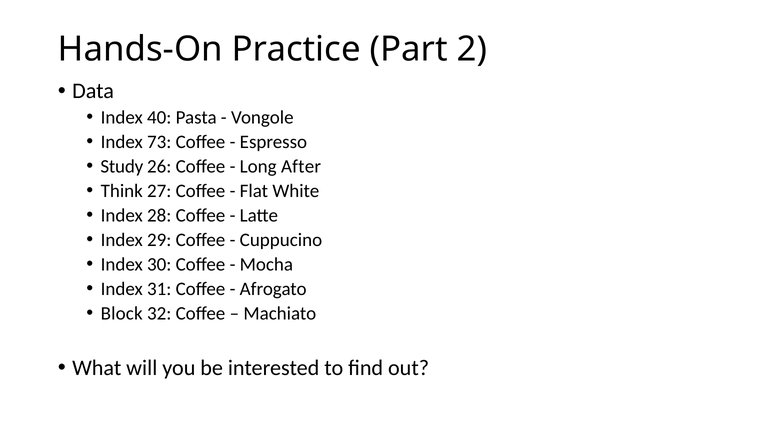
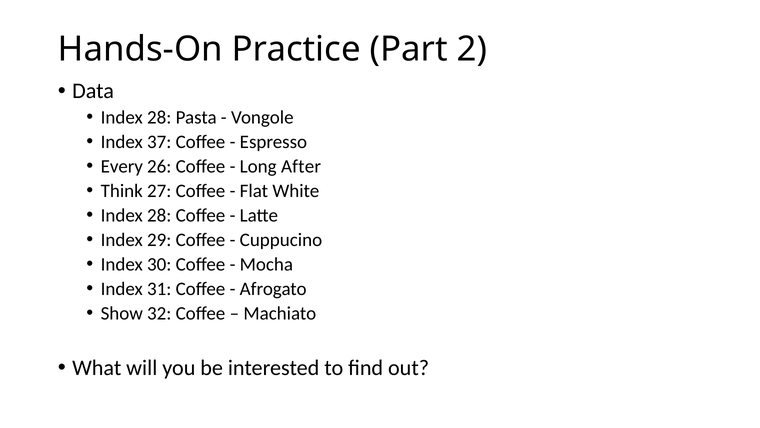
40 at (159, 117): 40 -> 28
73: 73 -> 37
Study: Study -> Every
Block: Block -> Show
